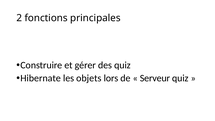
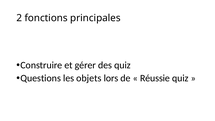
Hibernate: Hibernate -> Questions
Serveur: Serveur -> Réussie
